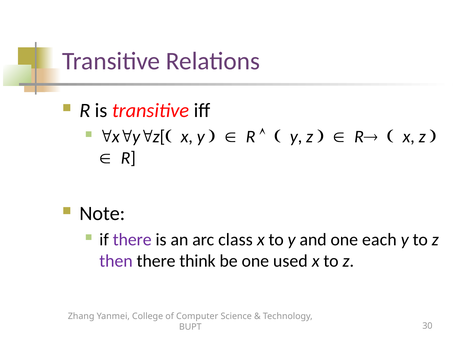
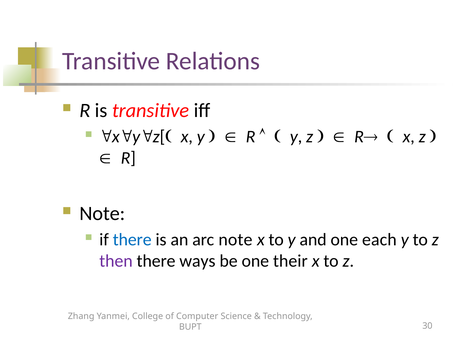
there at (132, 240) colour: purple -> blue
arc class: class -> note
think: think -> ways
used: used -> their
